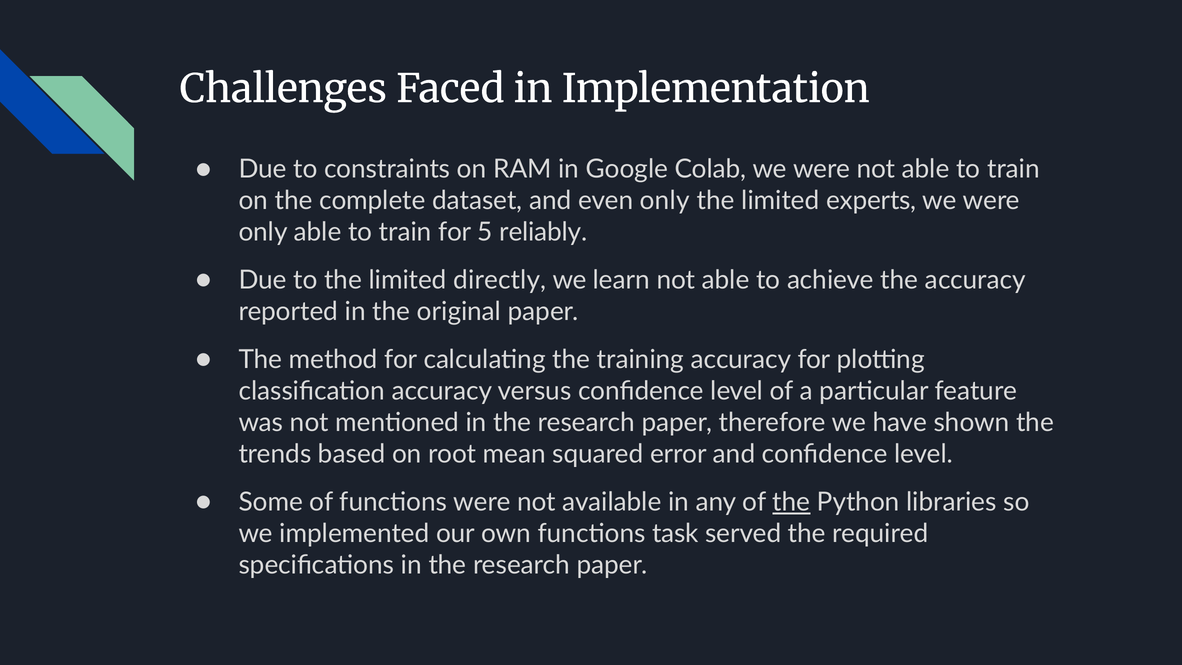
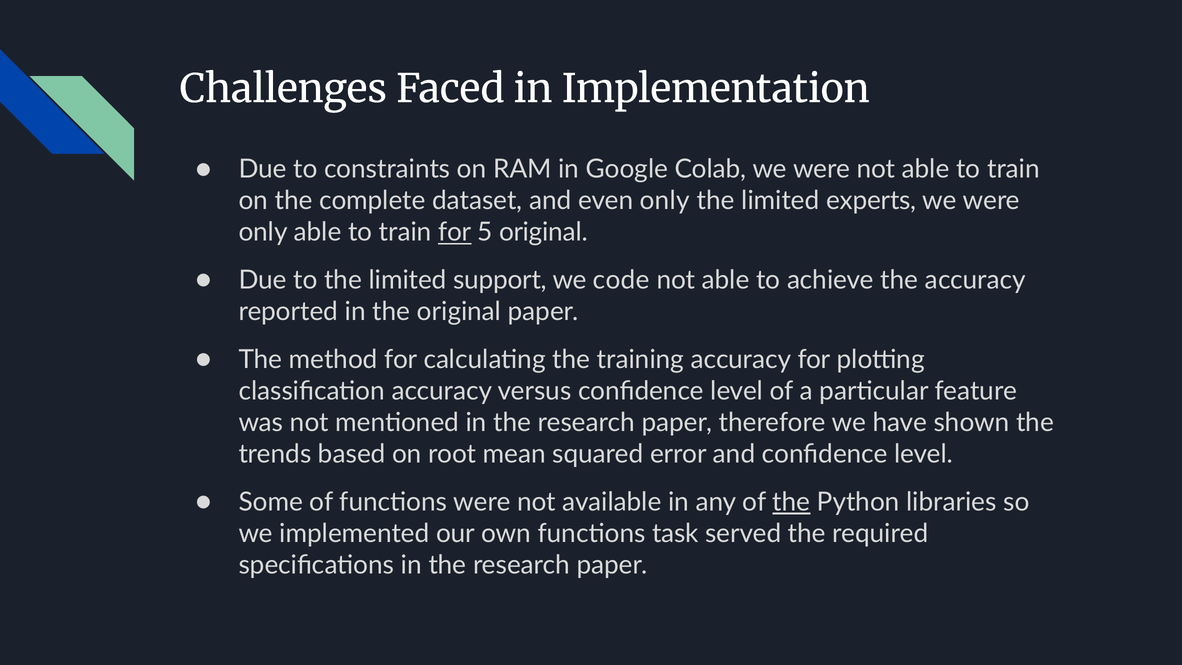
for at (455, 232) underline: none -> present
5 reliably: reliably -> original
directly: directly -> support
learn: learn -> code
